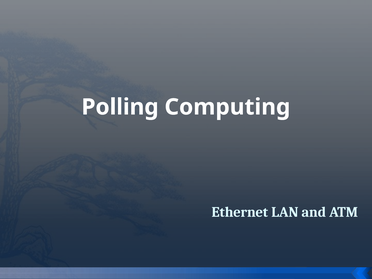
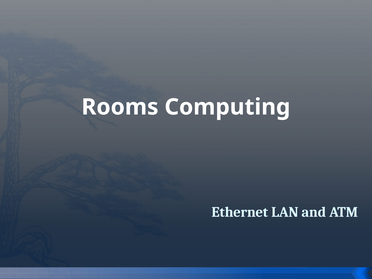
Polling: Polling -> Rooms
